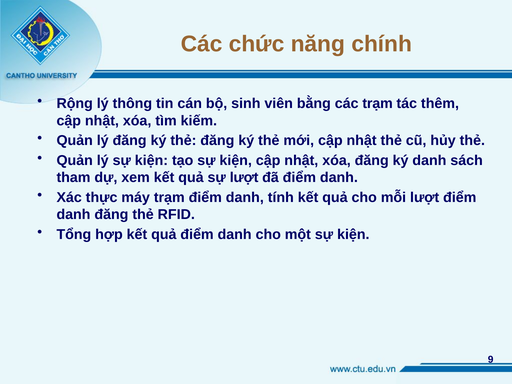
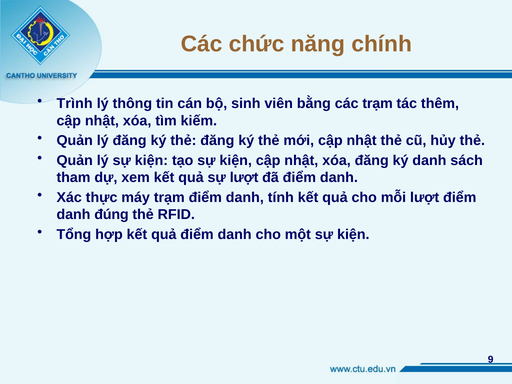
Rộng: Rộng -> Trình
danh đăng: đăng -> đúng
